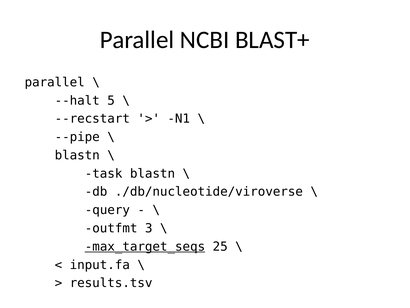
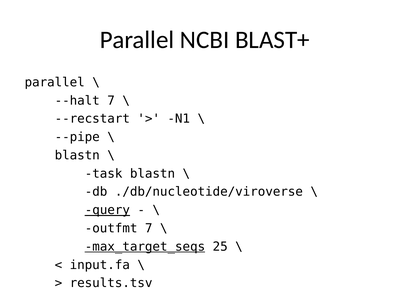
--halt 5: 5 -> 7
query underline: none -> present
outfmt 3: 3 -> 7
